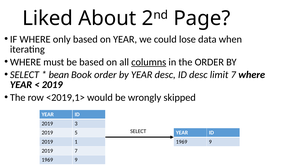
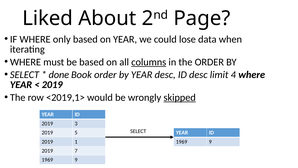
bean: bean -> done
limit 7: 7 -> 4
skipped underline: none -> present
